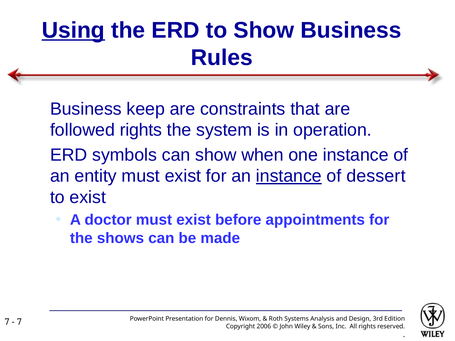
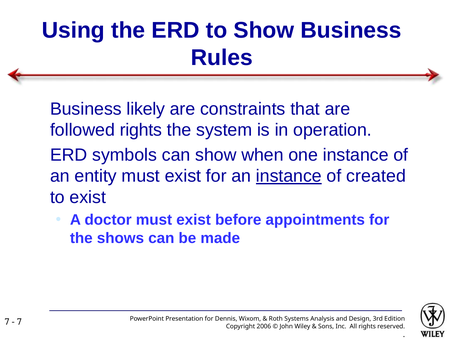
Using underline: present -> none
keep: keep -> likely
dessert: dessert -> created
